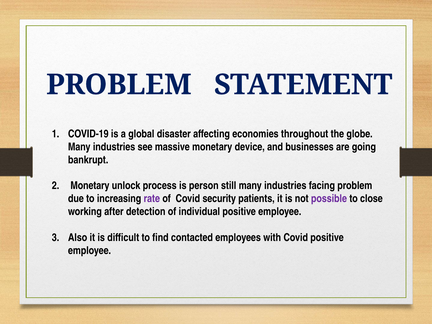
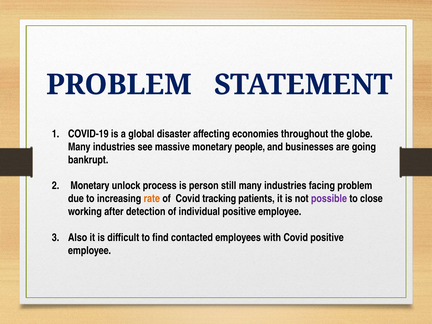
device: device -> people
rate colour: purple -> orange
security: security -> tracking
